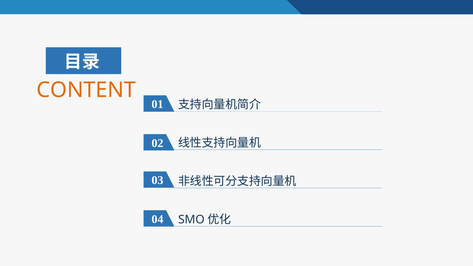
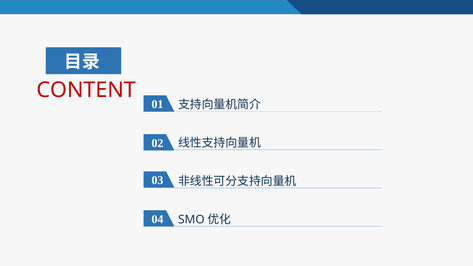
CONTENT colour: orange -> red
